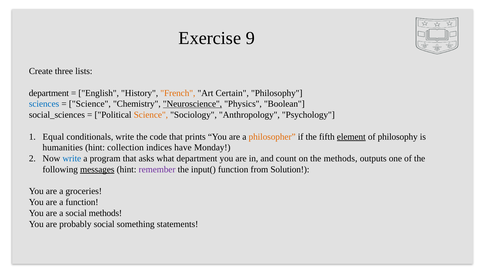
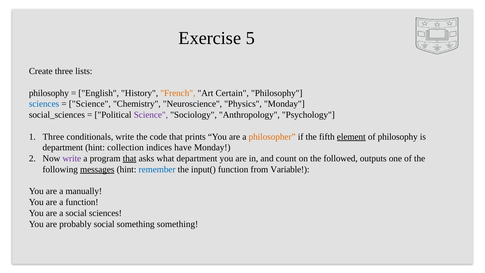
9: 9 -> 5
department at (49, 93): department -> philosophy
Neuroscience underline: present -> none
Physics Boolean: Boolean -> Monday
Science at (151, 115) colour: orange -> purple
1 Equal: Equal -> Three
humanities at (63, 147): humanities -> department
write at (72, 158) colour: blue -> purple
that at (130, 158) underline: none -> present
the methods: methods -> followed
remember colour: purple -> blue
Solution: Solution -> Variable
groceries: groceries -> manually
social methods: methods -> sciences
something statements: statements -> something
